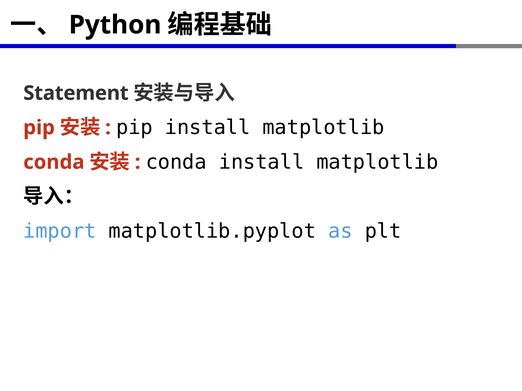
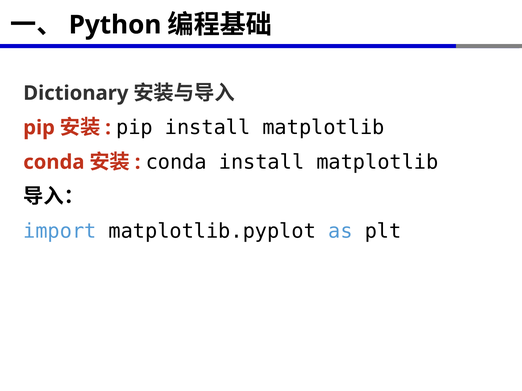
Statement: Statement -> Dictionary
